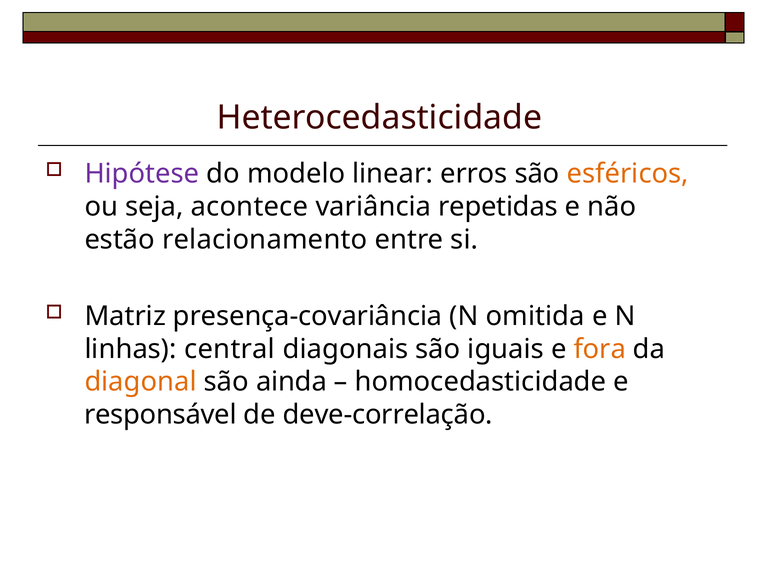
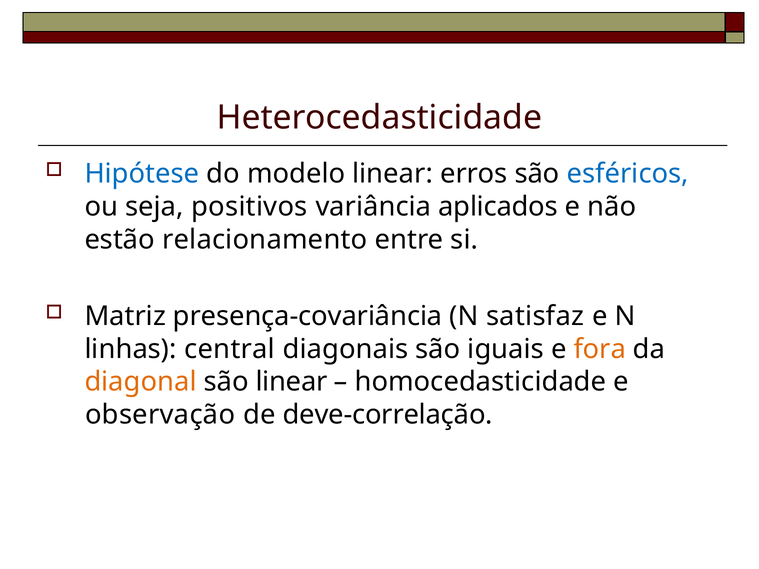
Hipótese colour: purple -> blue
esféricos colour: orange -> blue
acontece: acontece -> positivos
repetidas: repetidas -> aplicados
omitida: omitida -> satisfaz
são ainda: ainda -> linear
responsável: responsável -> observação
